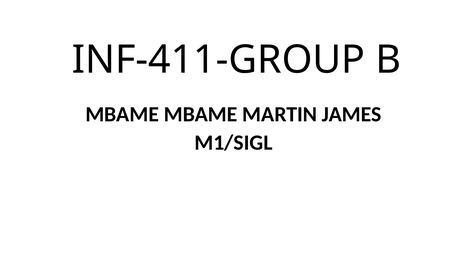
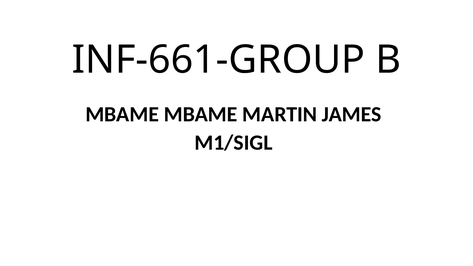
INF-411-GROUP: INF-411-GROUP -> INF-661-GROUP
